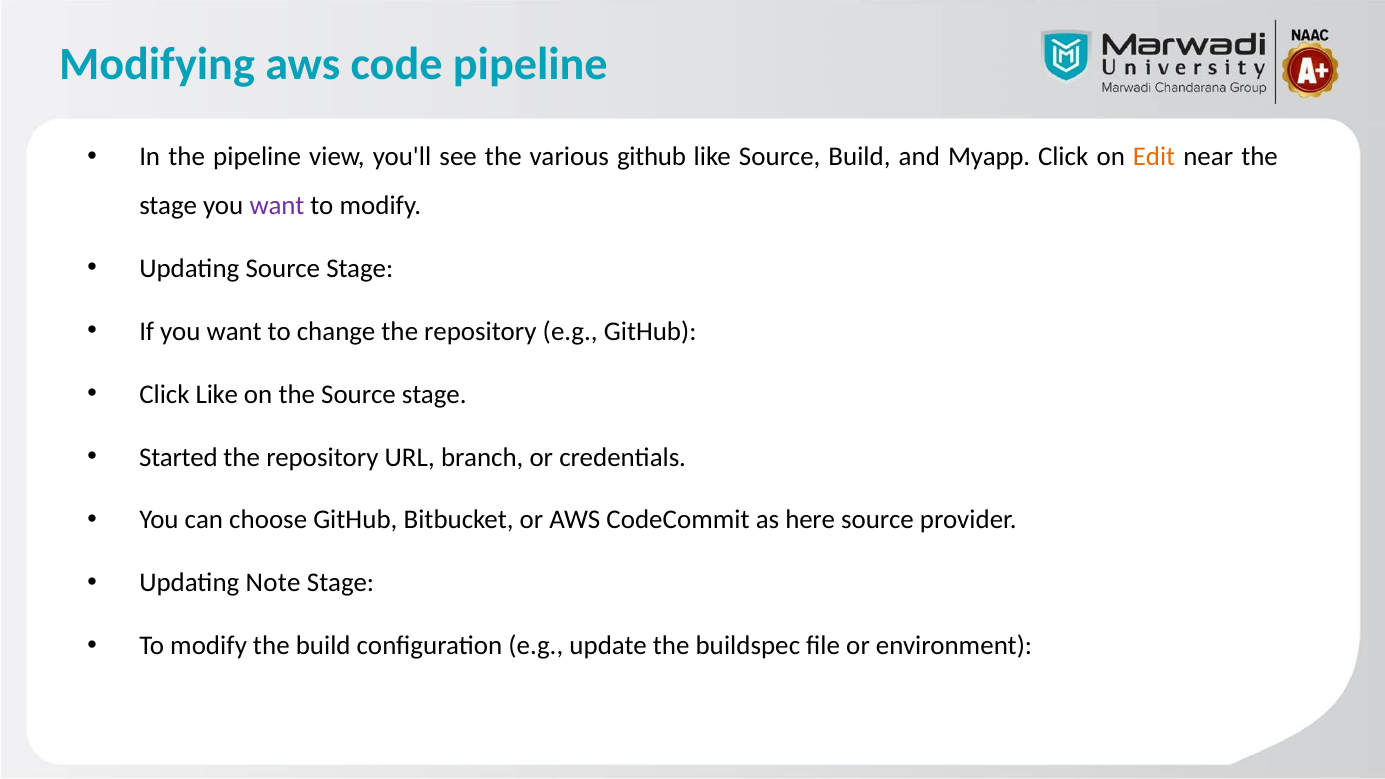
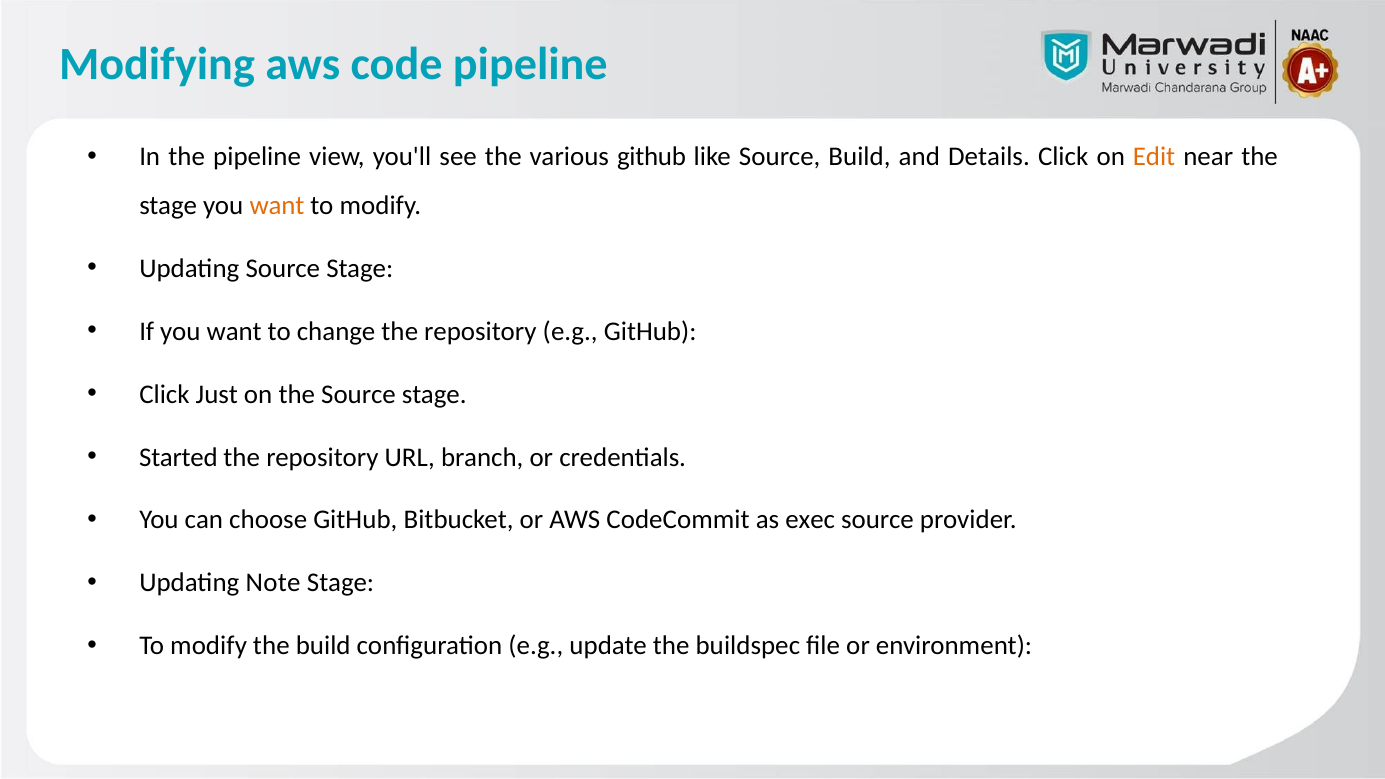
Myapp: Myapp -> Details
want at (277, 206) colour: purple -> orange
Click Like: Like -> Just
here: here -> exec
